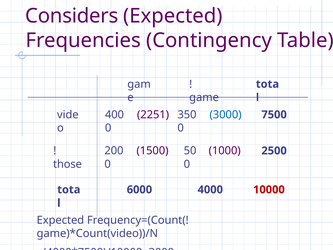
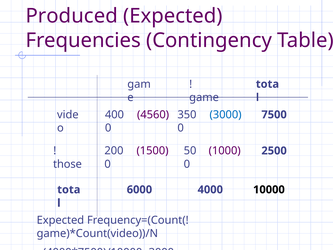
Considers: Considers -> Produced
2251: 2251 -> 4560
10000 colour: red -> black
